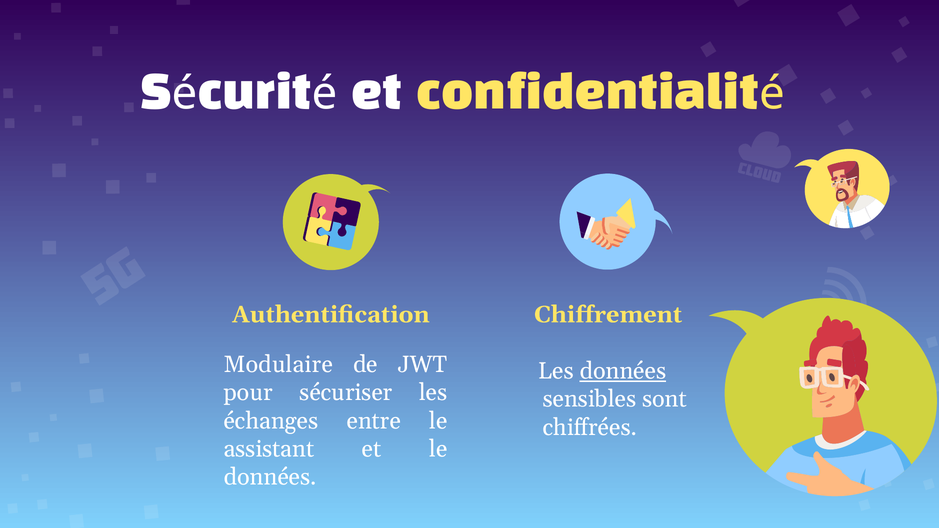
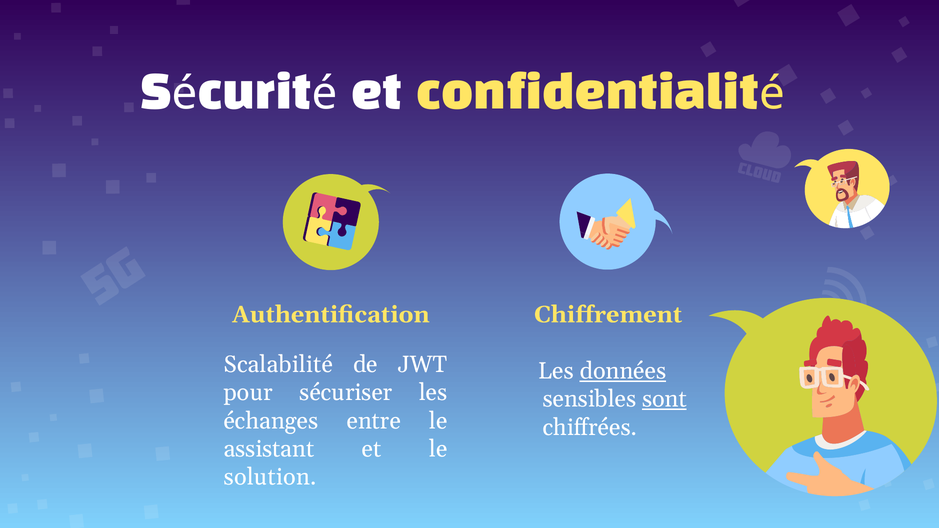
Modulaire: Modulaire -> Scalabilité
sont underline: none -> present
données at (270, 477): données -> solution
